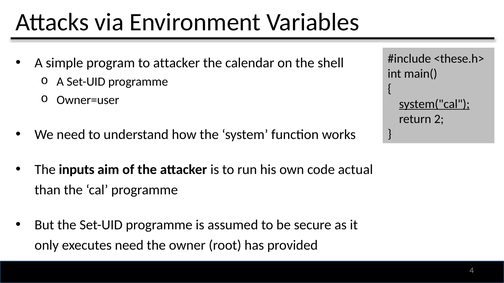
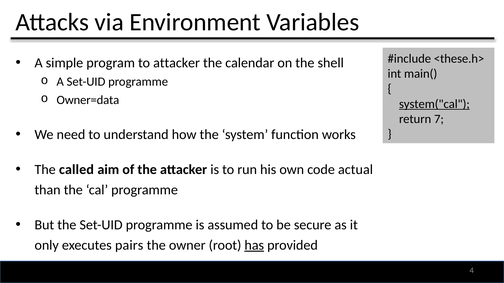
Owner=user: Owner=user -> Owner=data
2: 2 -> 7
inputs: inputs -> called
executes need: need -> pairs
has underline: none -> present
